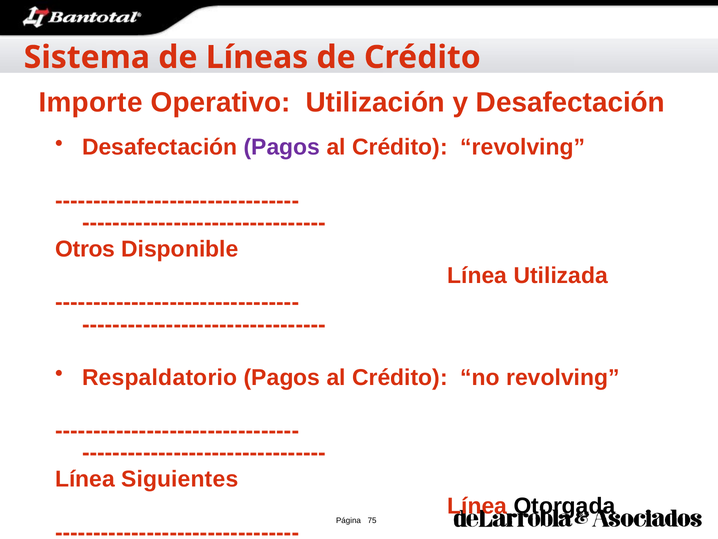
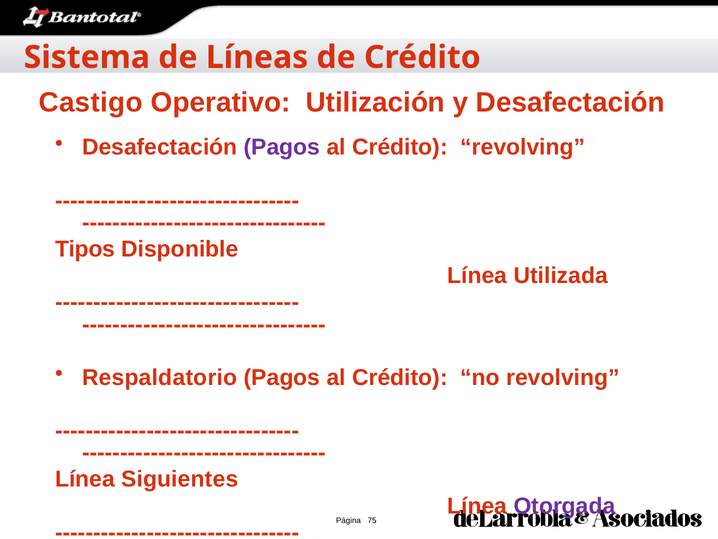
Importe: Importe -> Castigo
Otros: Otros -> Tipos
Otorgada colour: black -> purple
